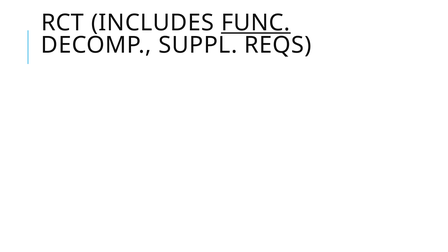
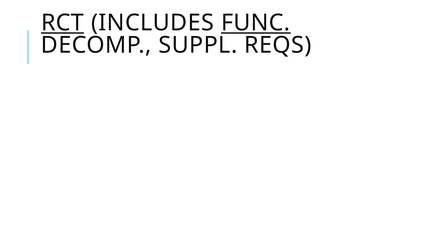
RCT underline: none -> present
